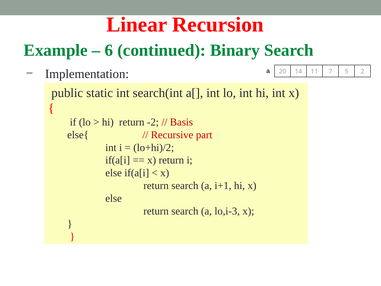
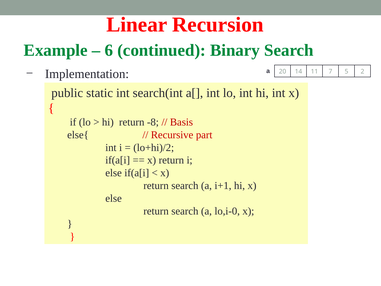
-2: -2 -> -8
lo,i-3: lo,i-3 -> lo,i-0
